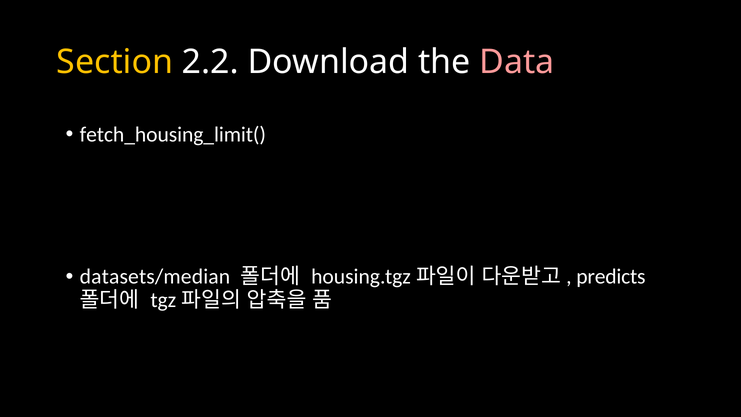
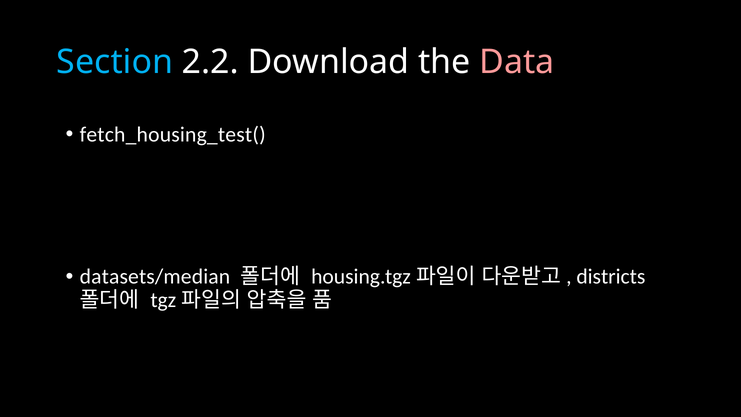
Section colour: yellow -> light blue
fetch_housing_limit(: fetch_housing_limit( -> fetch_housing_test(
predicts: predicts -> districts
